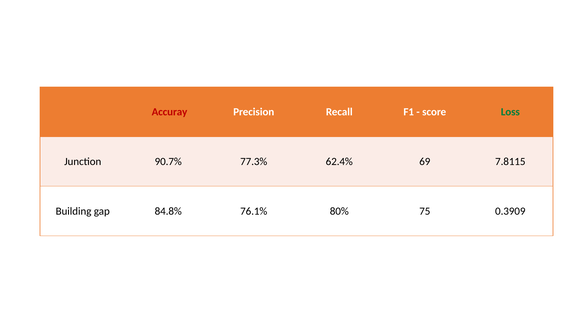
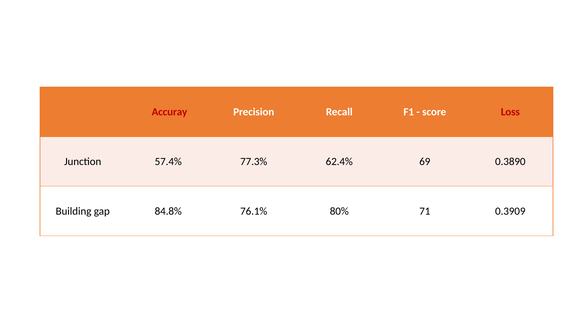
Loss colour: green -> red
90.7%: 90.7% -> 57.4%
7.8115: 7.8115 -> 0.3890
75: 75 -> 71
